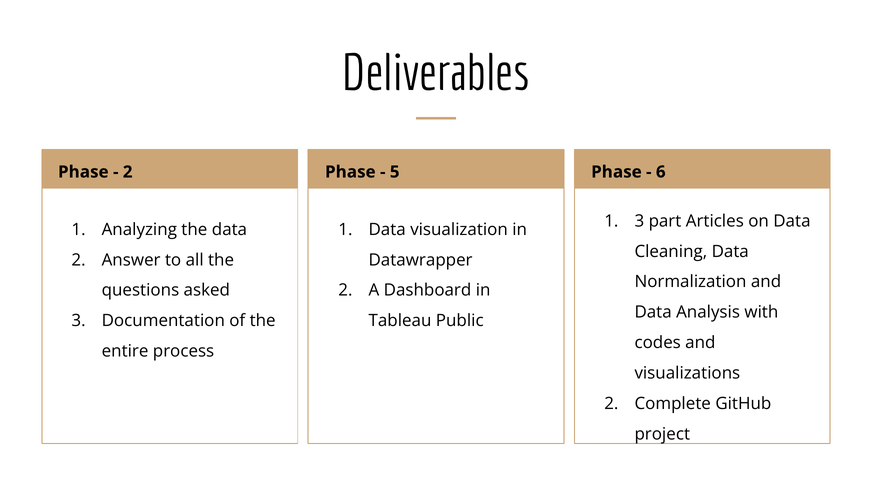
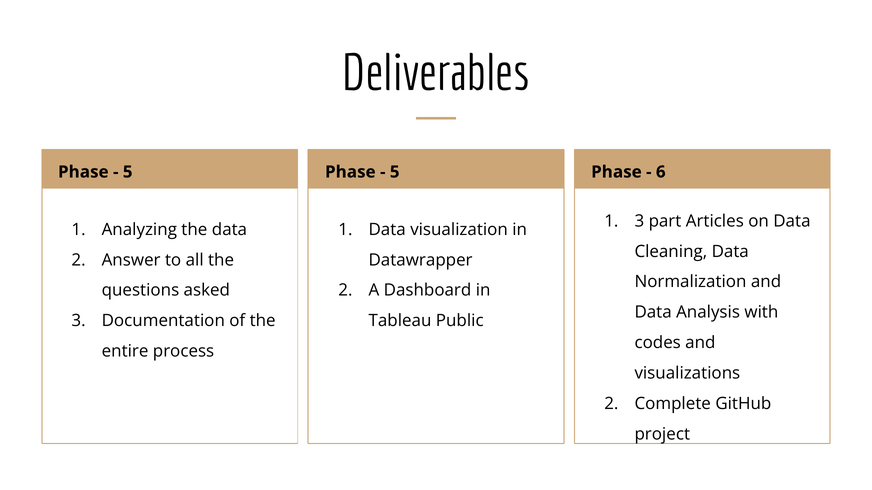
2 at (128, 172): 2 -> 5
